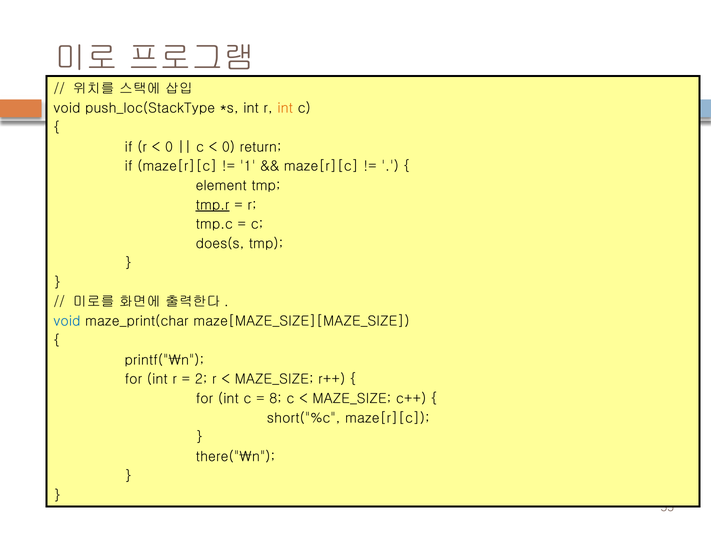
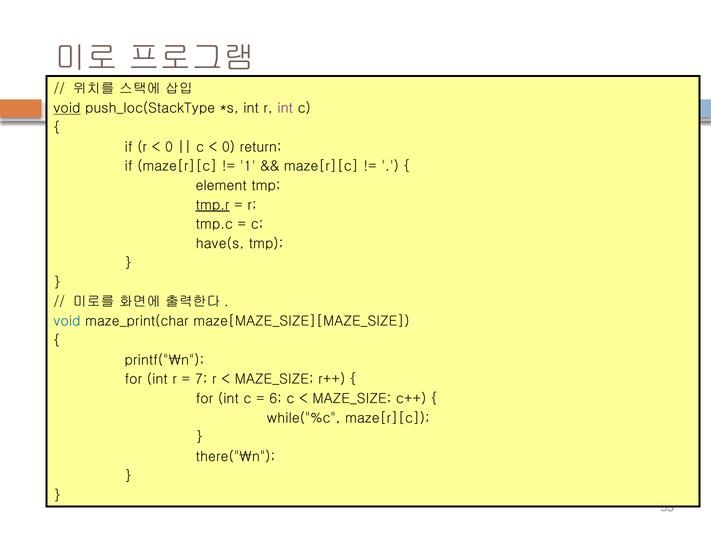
void at (67, 108) underline: none -> present
int at (285, 108) colour: orange -> purple
does(s: does(s -> have(s
2: 2 -> 7
8: 8 -> 6
short("%c: short("%c -> while("%c
